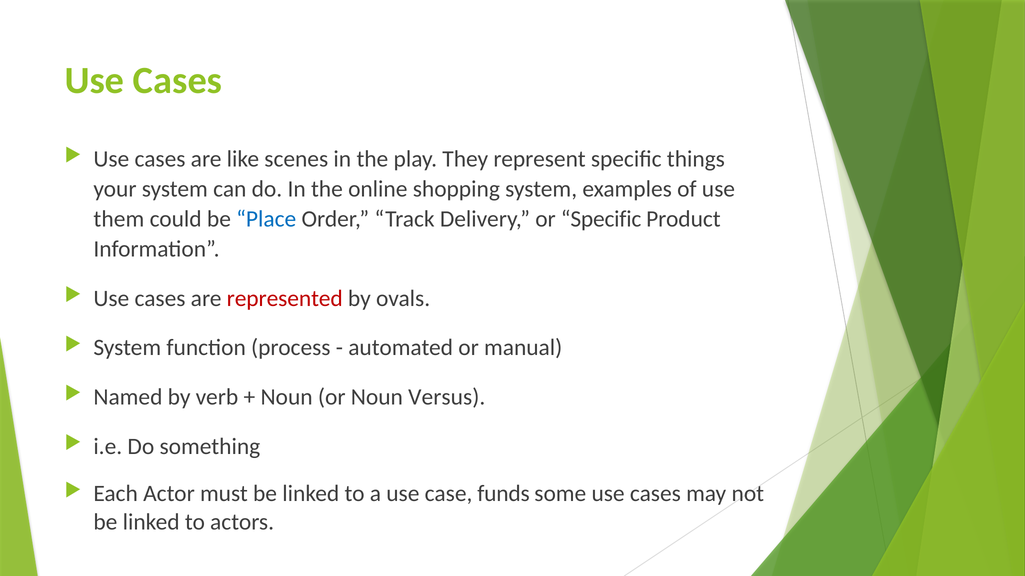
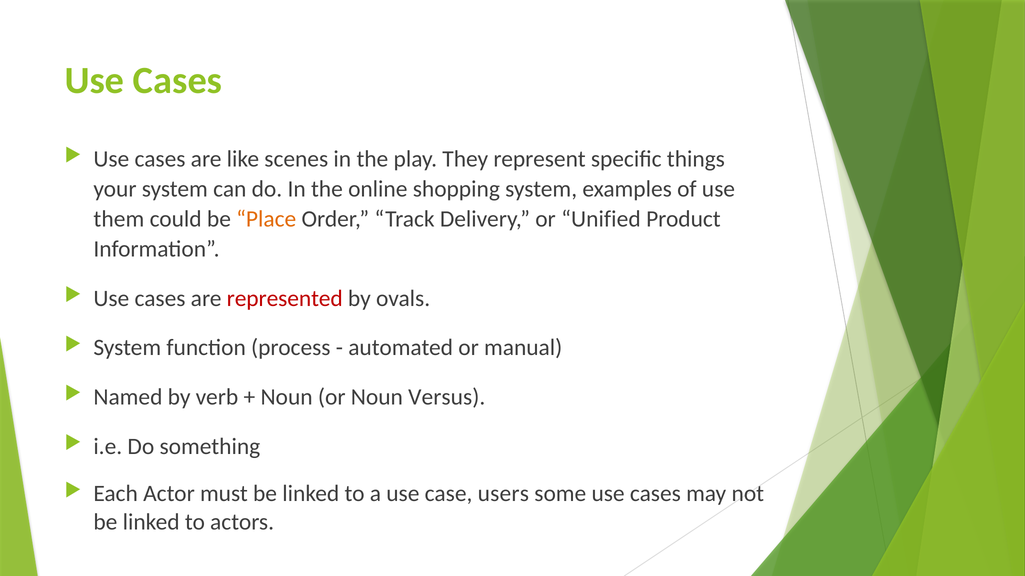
Place colour: blue -> orange
or Specific: Specific -> Unified
funds: funds -> users
